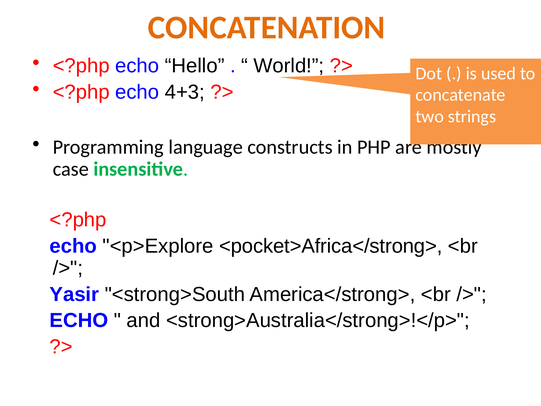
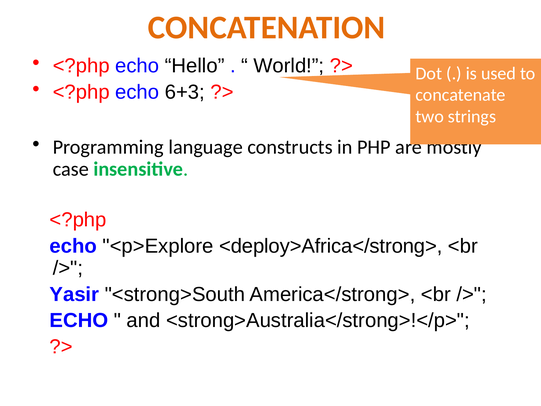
4+3: 4+3 -> 6+3
<pocket>Africa</strong>: <pocket>Africa</strong> -> <deploy>Africa</strong>
